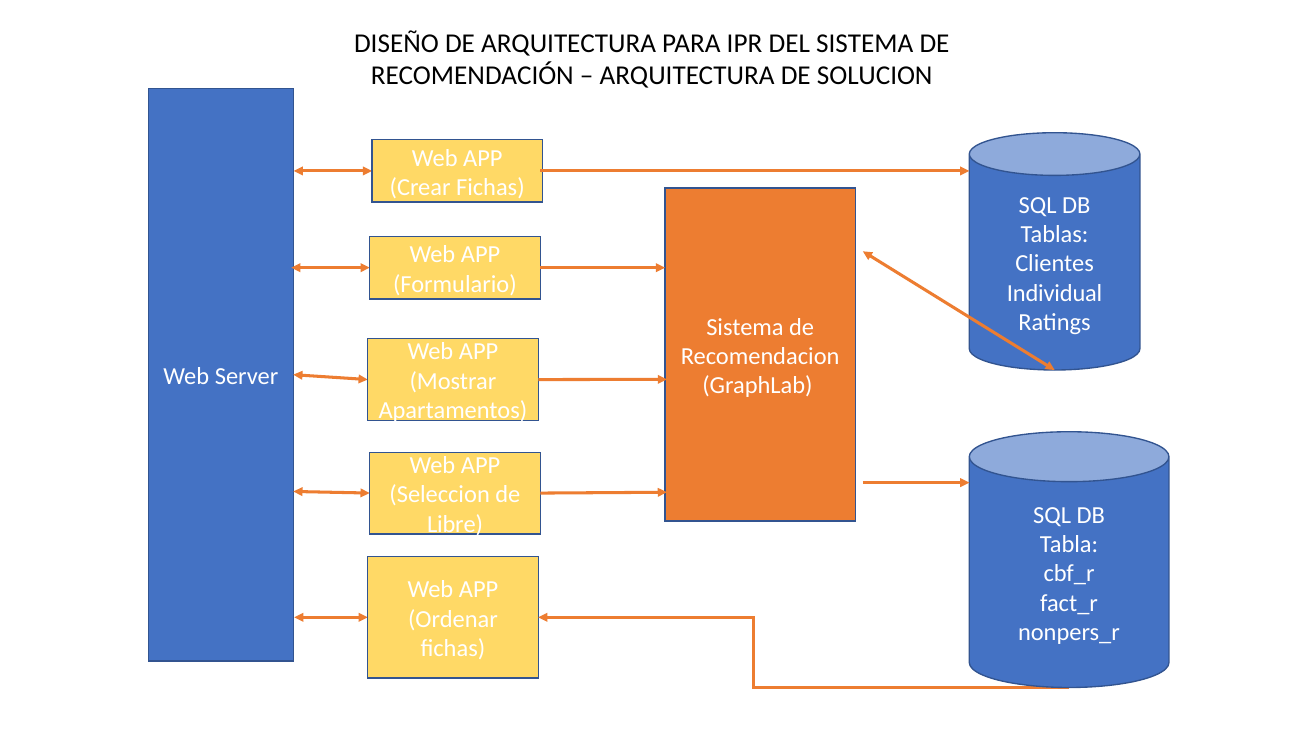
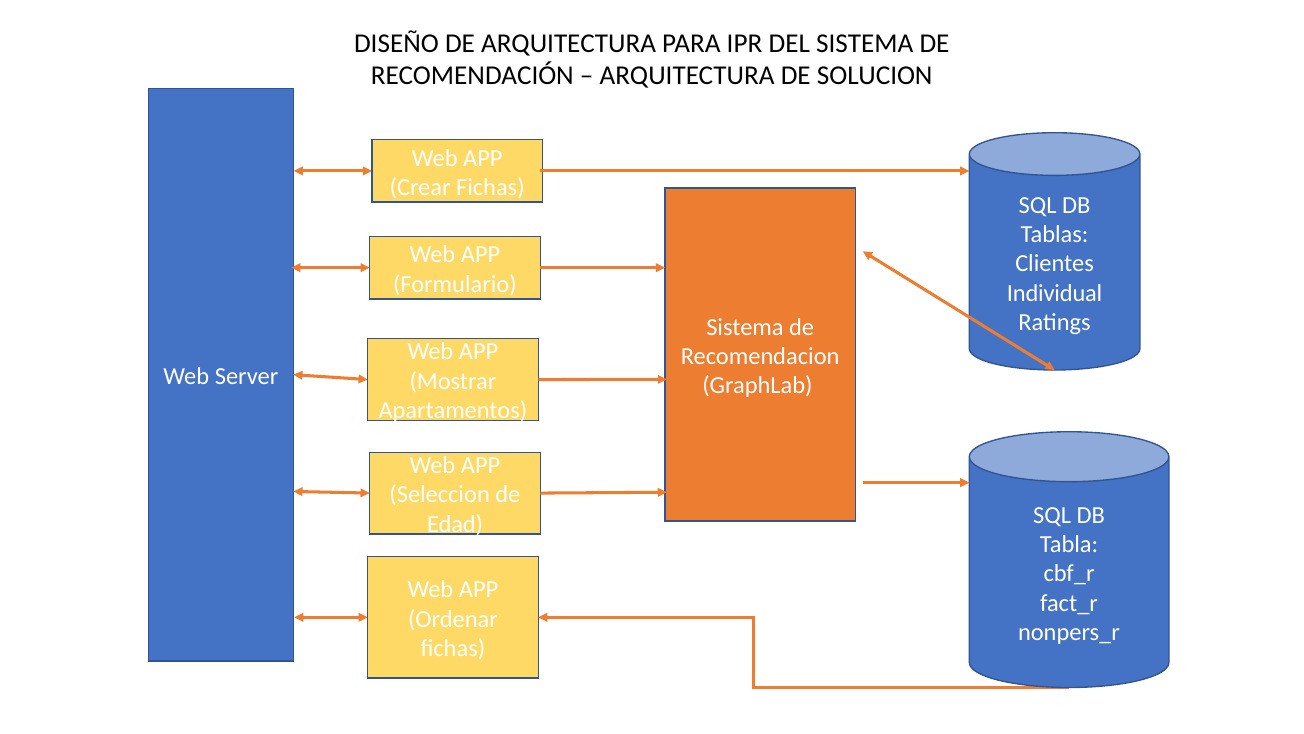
Libre: Libre -> Edad
